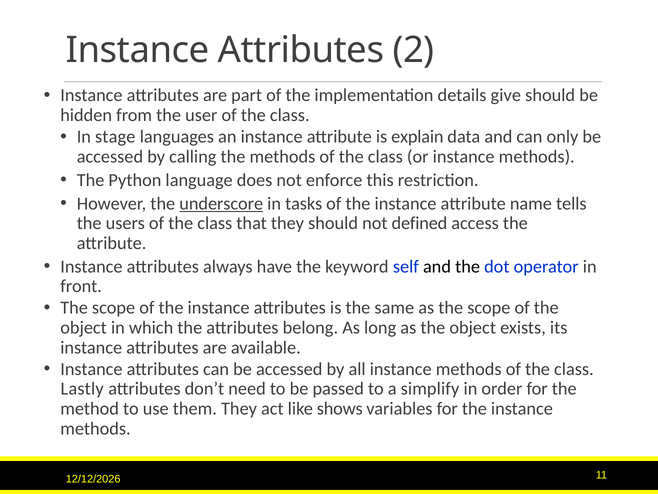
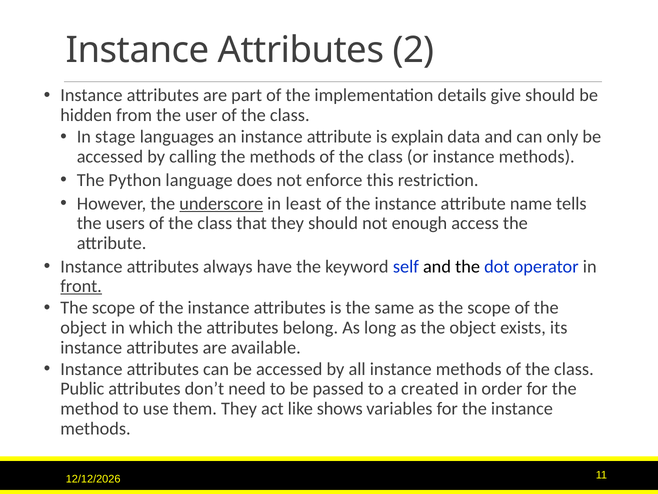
tasks: tasks -> least
defined: defined -> enough
front underline: none -> present
Lastly: Lastly -> Public
simplify: simplify -> created
